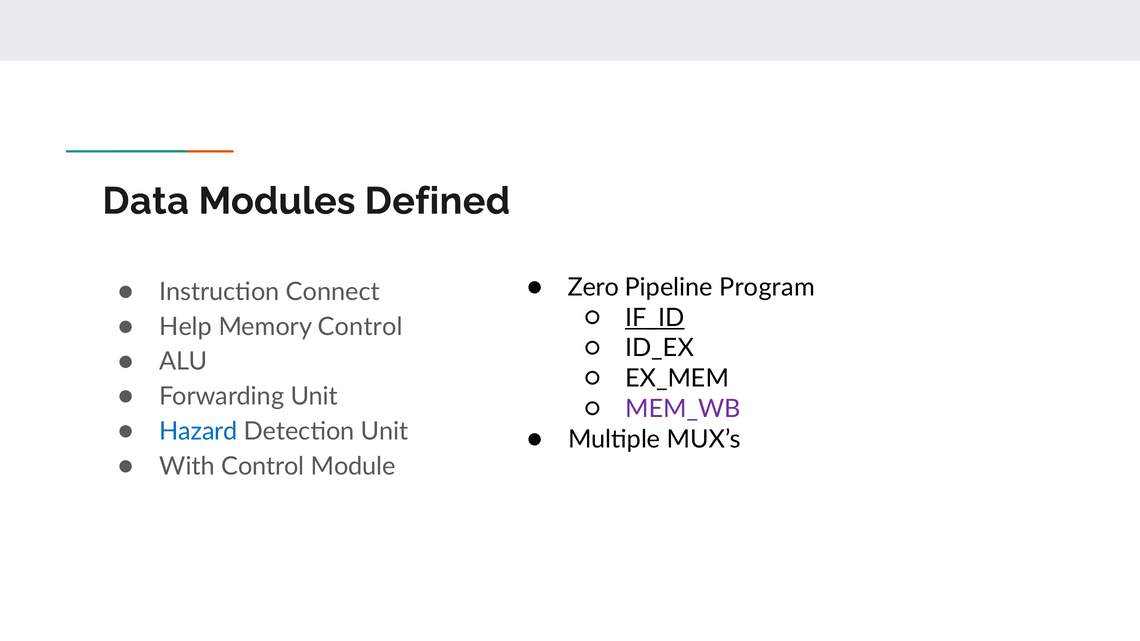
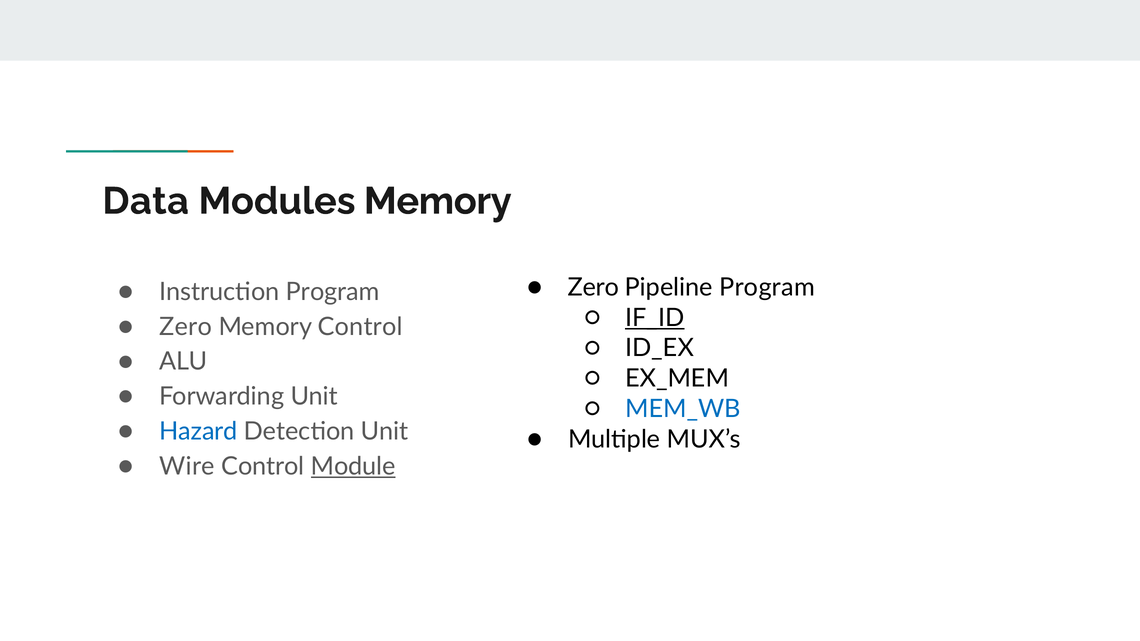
Modules Defined: Defined -> Memory
Instruction Connect: Connect -> Program
Help at (186, 327): Help -> Zero
MEM_WB colour: purple -> blue
With: With -> Wire
Module underline: none -> present
